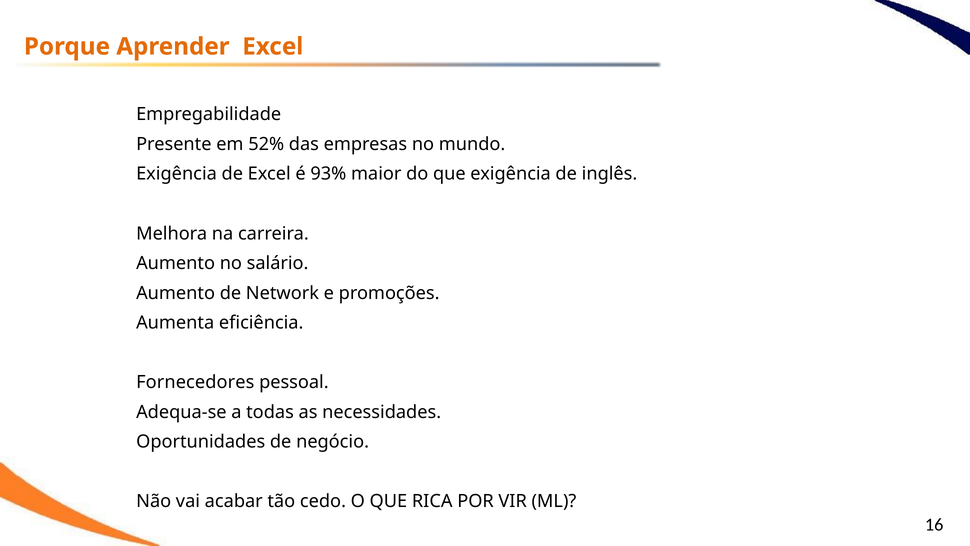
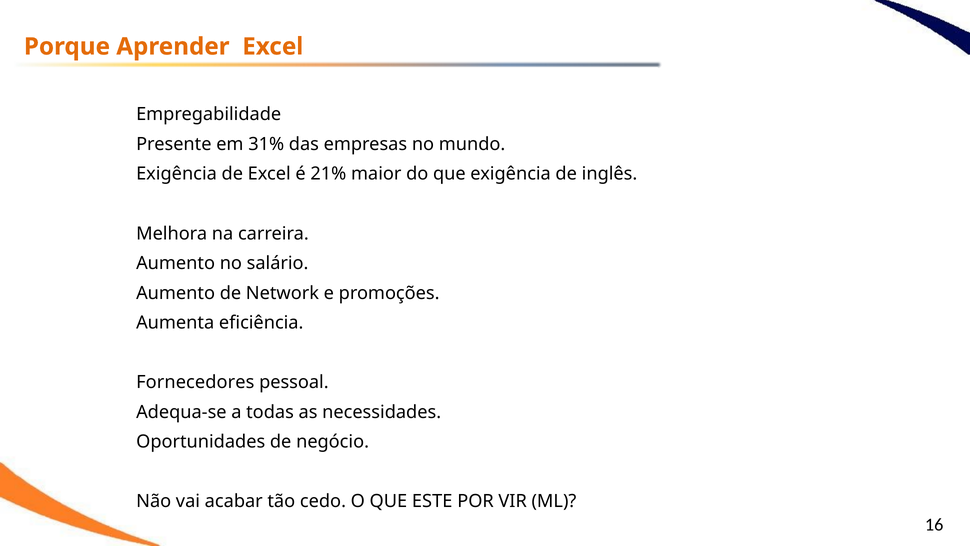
52%: 52% -> 31%
93%: 93% -> 21%
RICA: RICA -> ESTE
